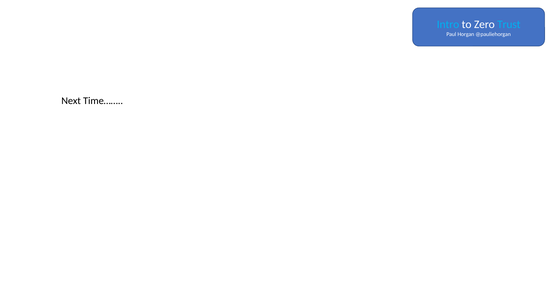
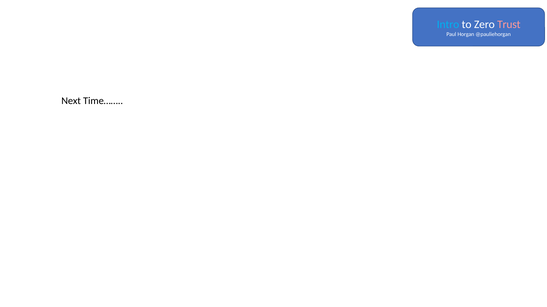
Trust colour: light blue -> pink
